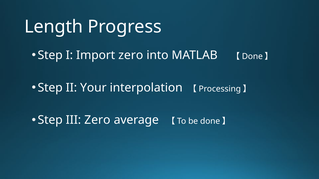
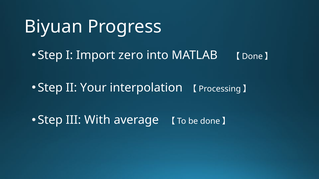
Length: Length -> Biyuan
III Zero: Zero -> With
